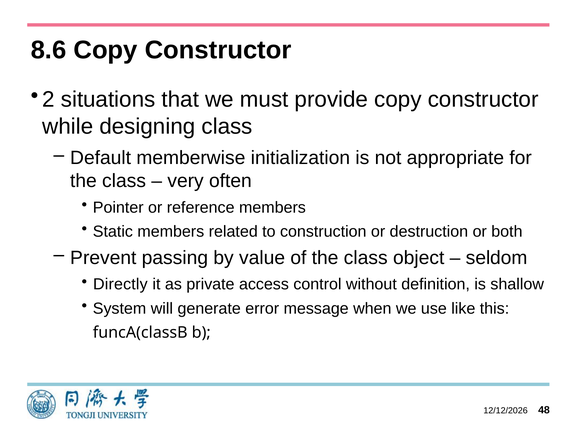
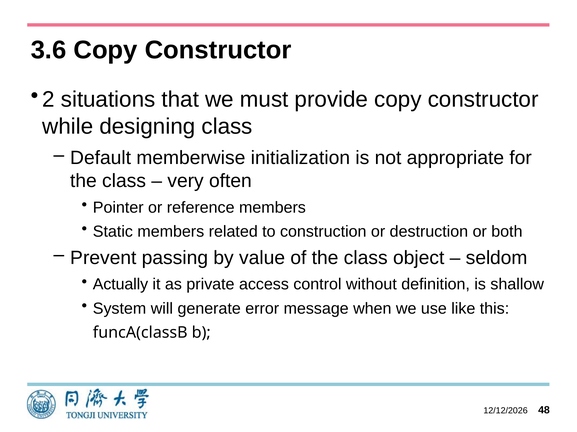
8.6: 8.6 -> 3.6
Directly: Directly -> Actually
